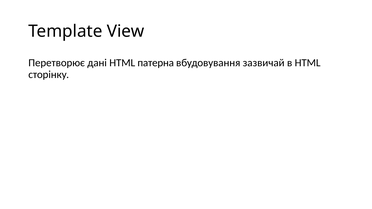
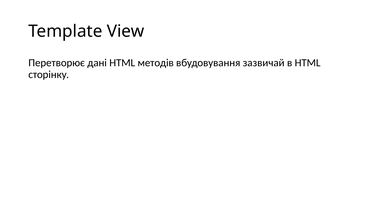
патерна: патерна -> методів
